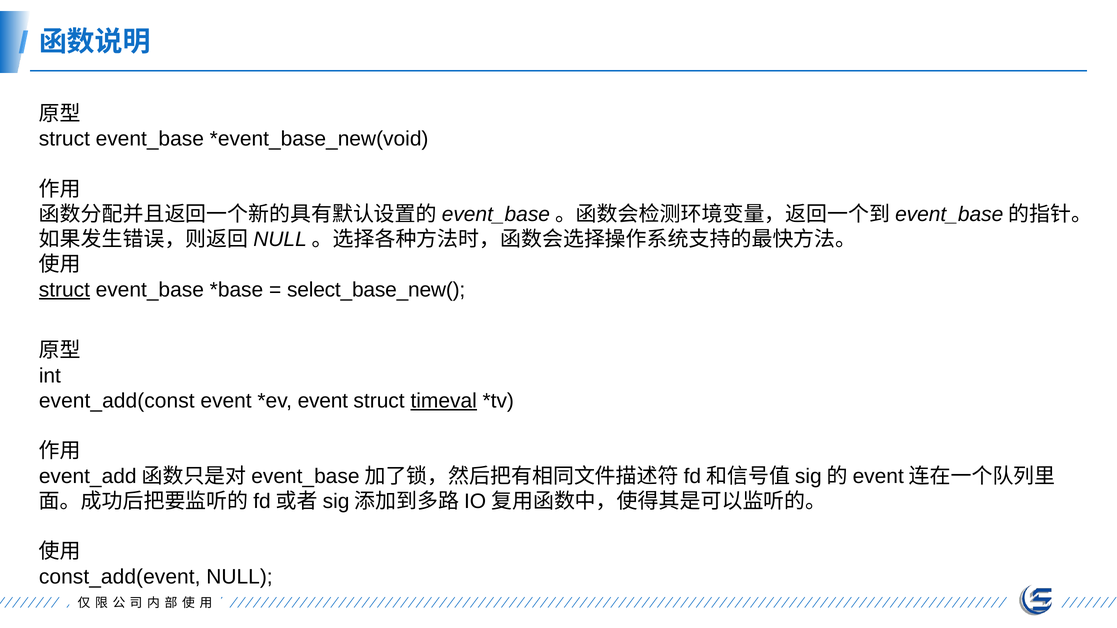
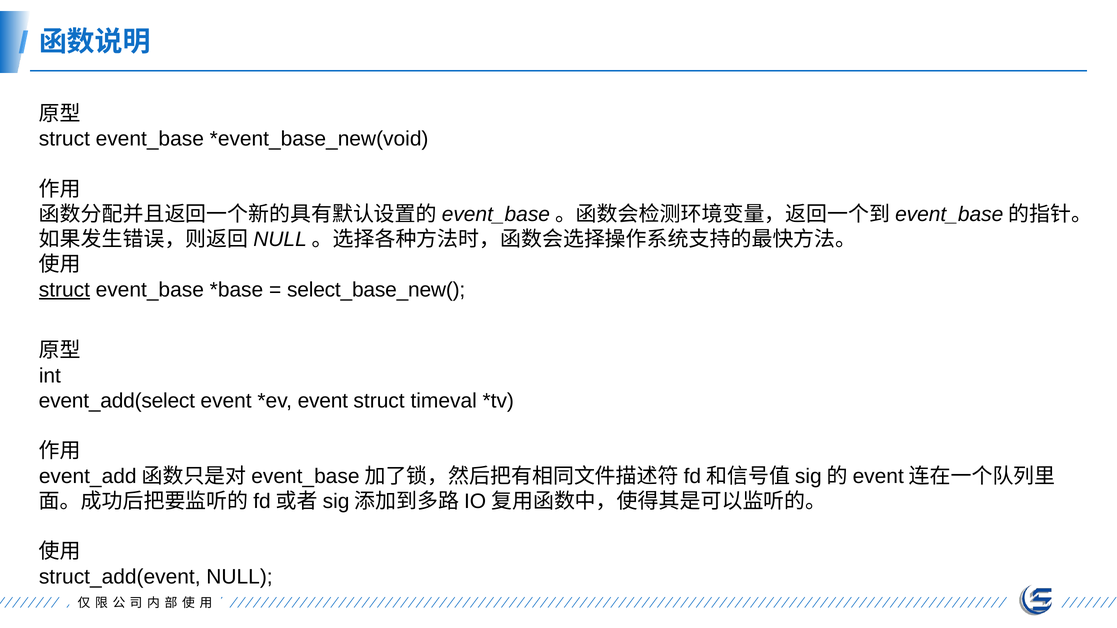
event_add(const: event_add(const -> event_add(select
timeval underline: present -> none
const_add(event: const_add(event -> struct_add(event
